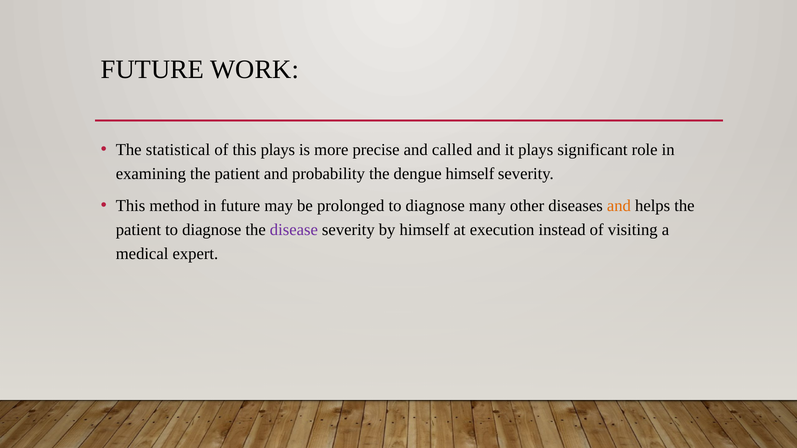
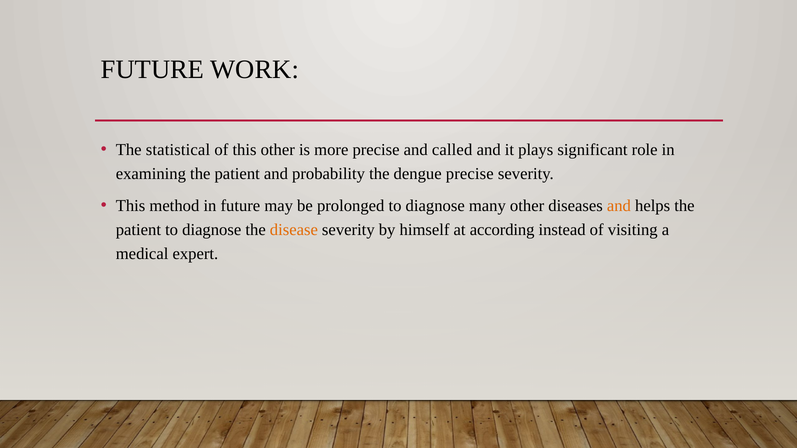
this plays: plays -> other
dengue himself: himself -> precise
disease colour: purple -> orange
execution: execution -> according
